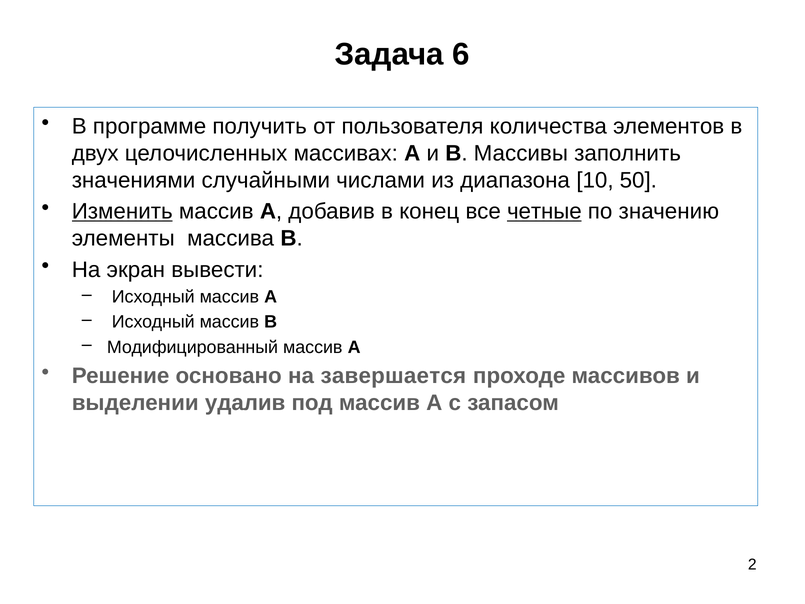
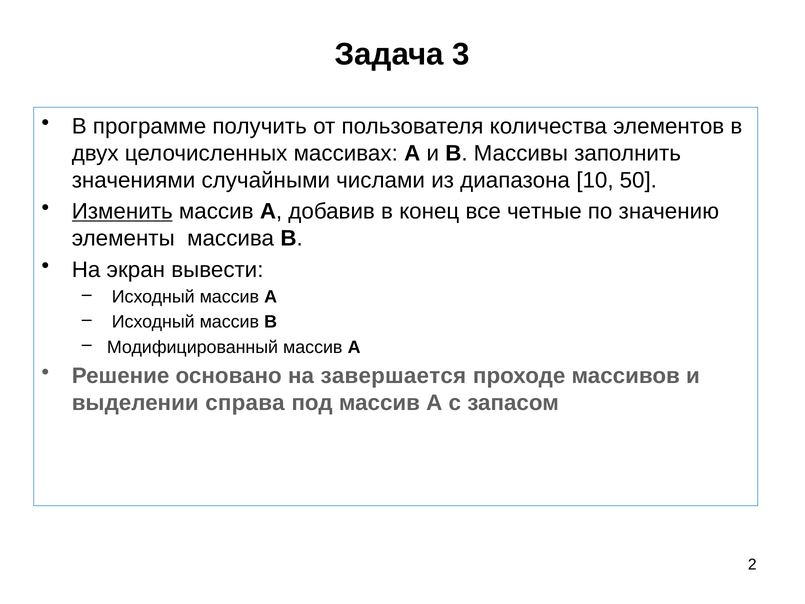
6: 6 -> 3
четные underline: present -> none
удалив: удалив -> справа
